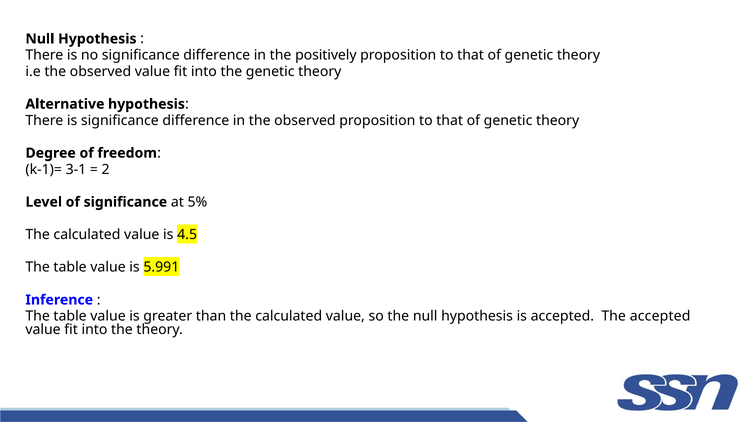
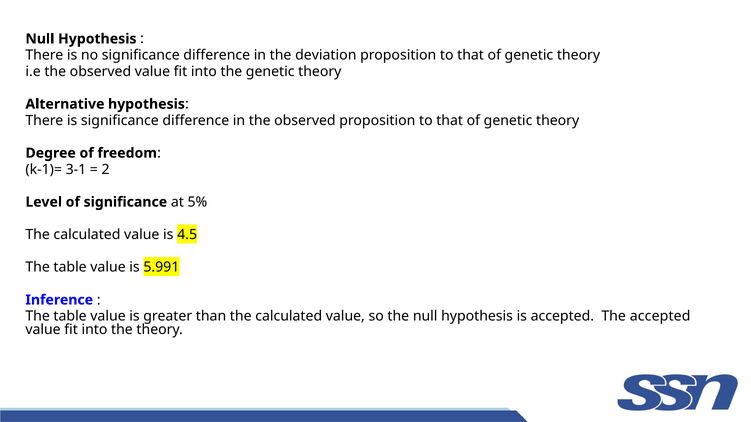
positively: positively -> deviation
